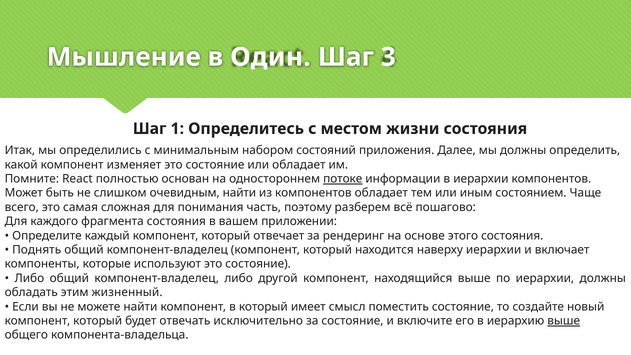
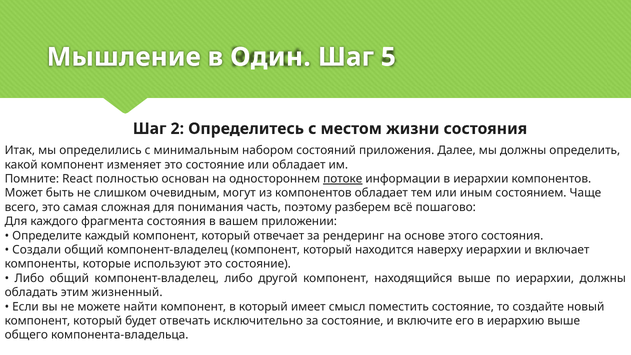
3: 3 -> 5
1: 1 -> 2
очевидным найти: найти -> могут
Поднять: Поднять -> Создали
выше at (564, 321) underline: present -> none
